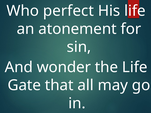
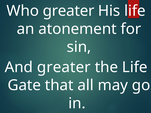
Who perfect: perfect -> greater
And wonder: wonder -> greater
